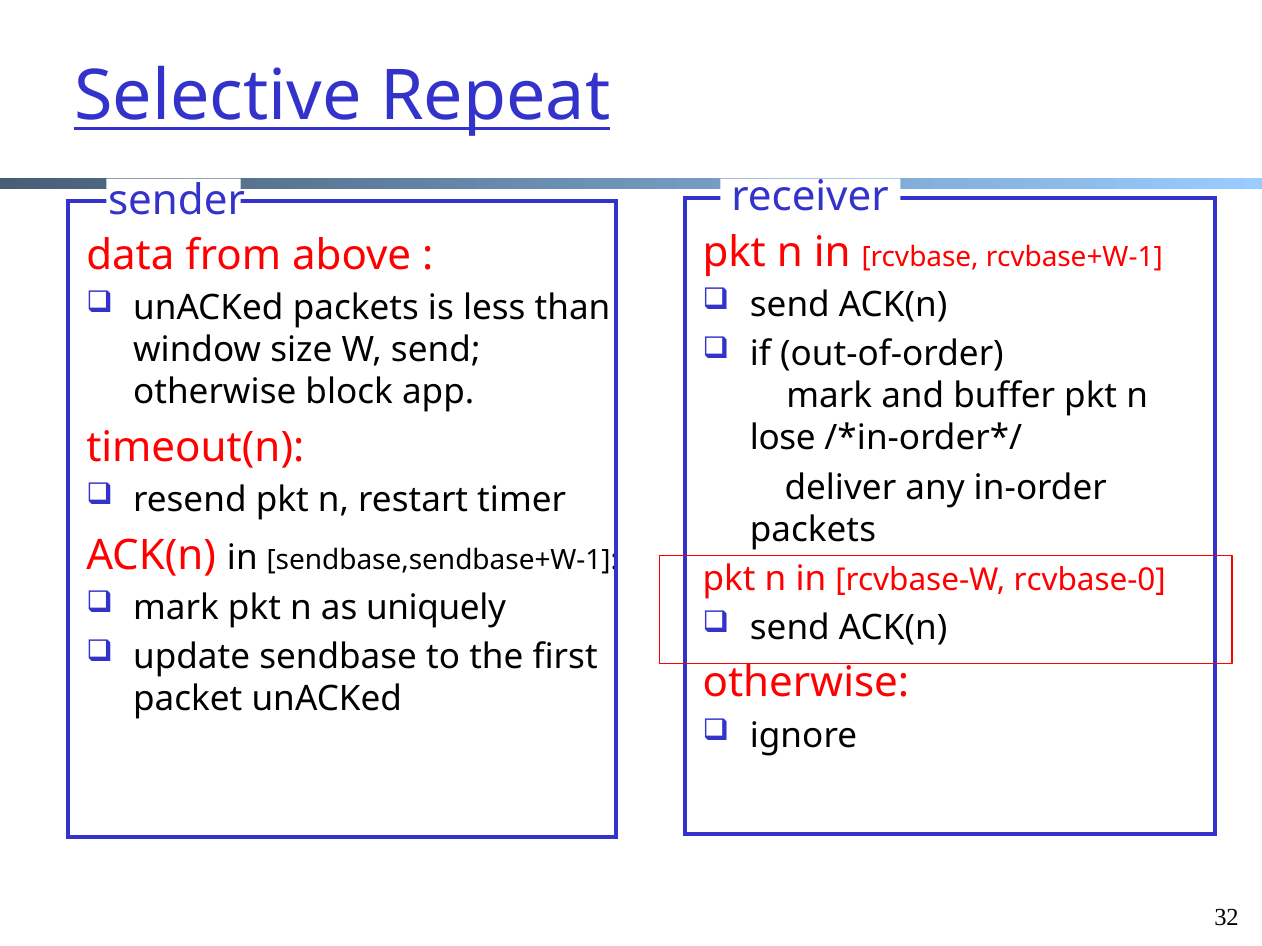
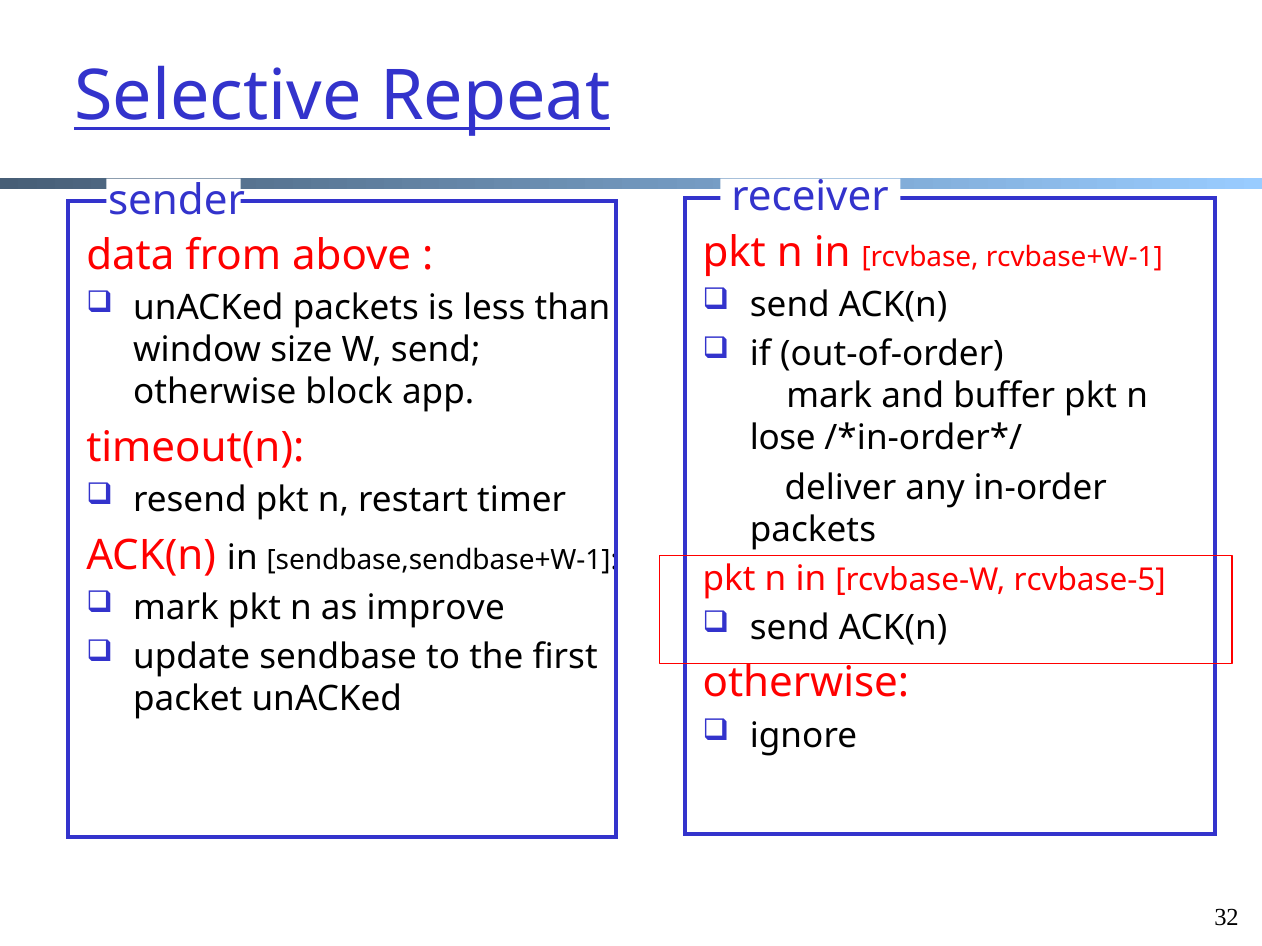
rcvbase-0: rcvbase-0 -> rcvbase-5
uniquely: uniquely -> improve
